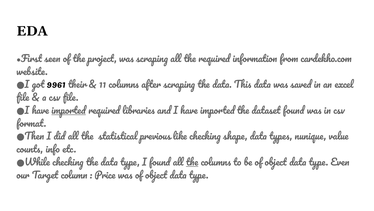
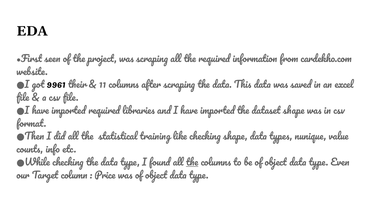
imported at (69, 110) underline: present -> none
dataset found: found -> shape
previous: previous -> training
